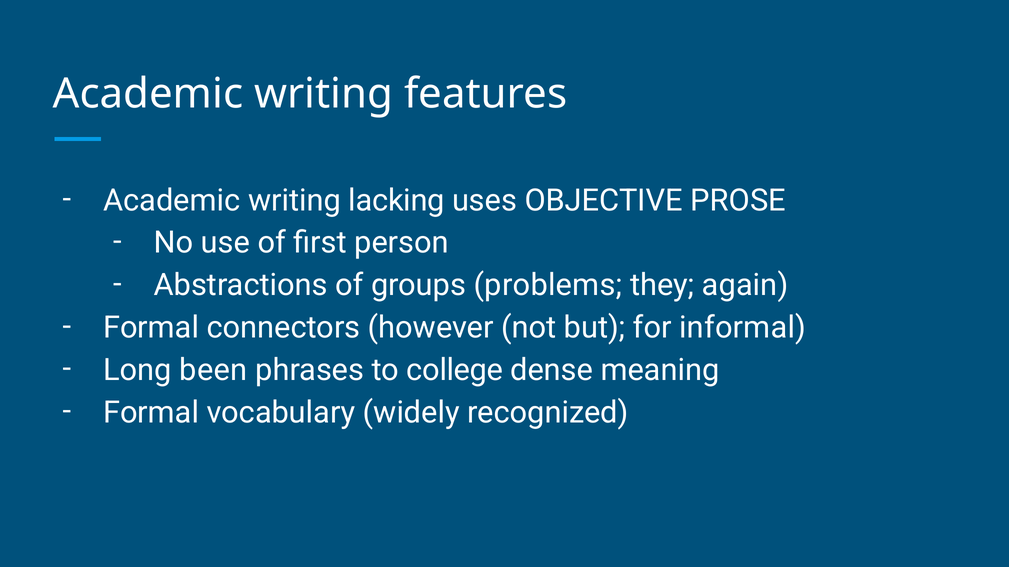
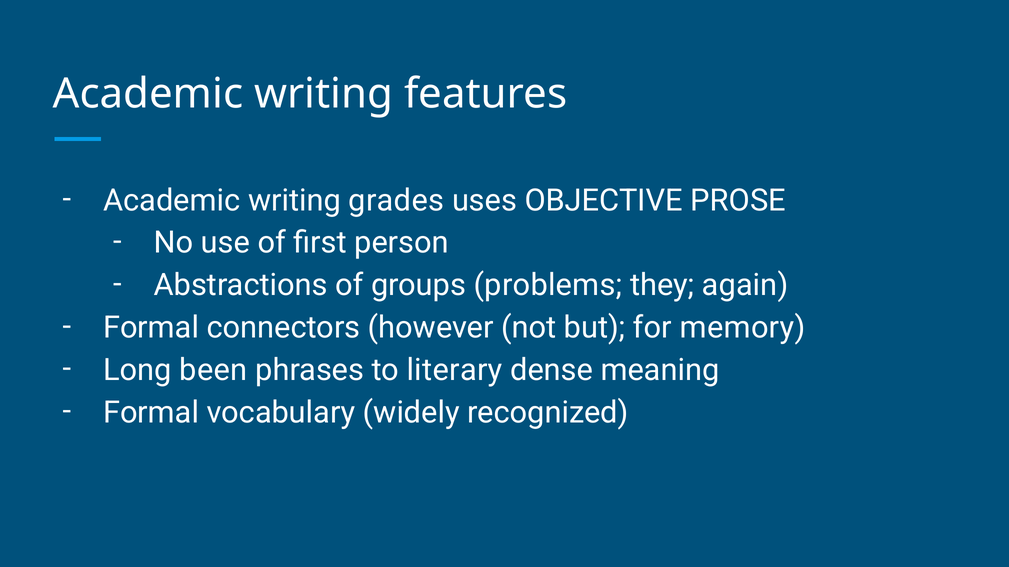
lacking: lacking -> grades
informal: informal -> memory
college: college -> literary
